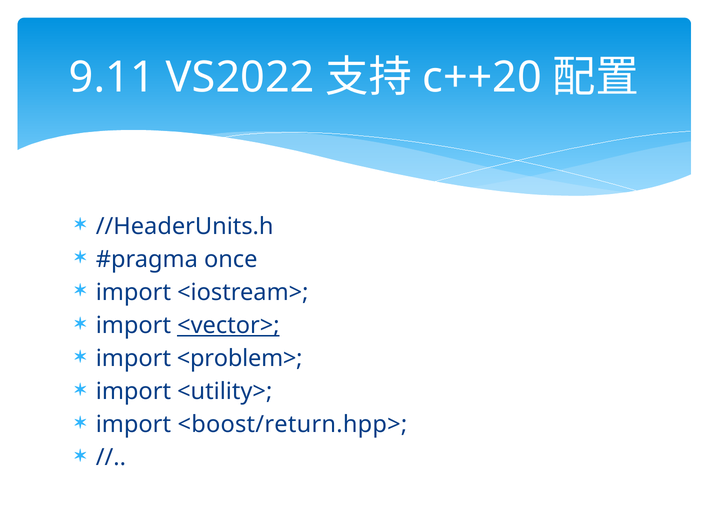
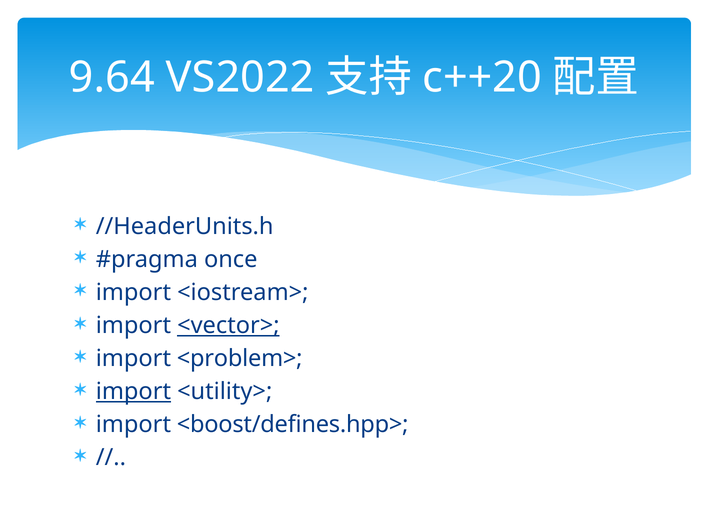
9.11: 9.11 -> 9.64
import at (133, 392) underline: none -> present
<boost/return.hpp>: <boost/return.hpp> -> <boost/defines.hpp>
